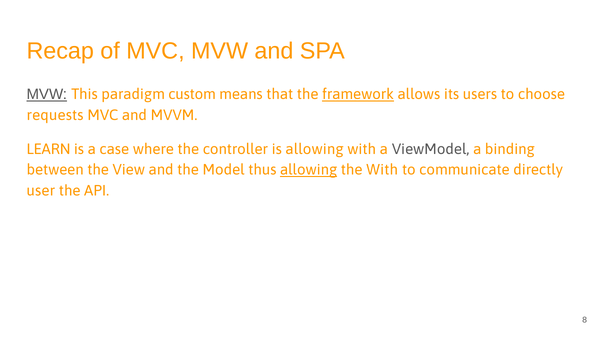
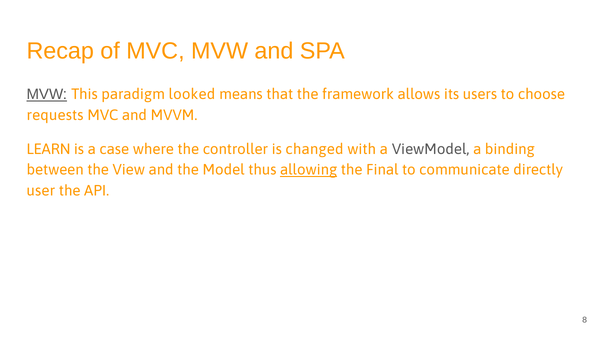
custom: custom -> looked
framework underline: present -> none
is allowing: allowing -> changed
the With: With -> Final
